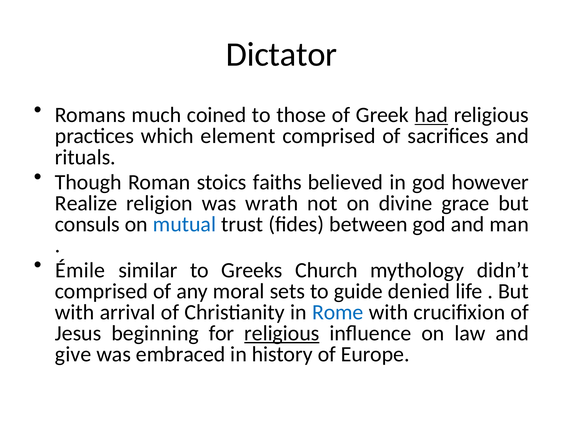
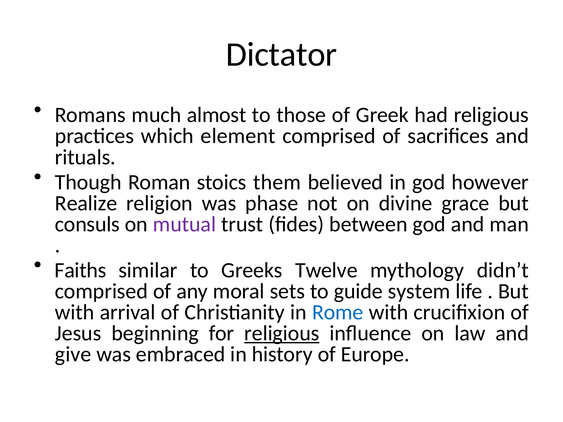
coined: coined -> almost
had underline: present -> none
faiths: faiths -> them
wrath: wrath -> phase
mutual colour: blue -> purple
Émile: Émile -> Faiths
Church: Church -> Twelve
denied: denied -> system
